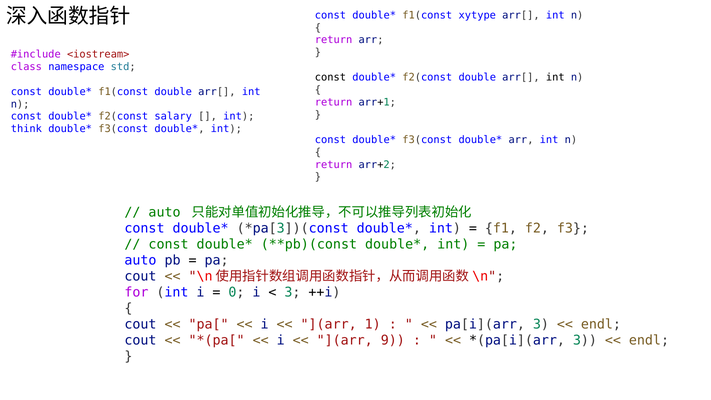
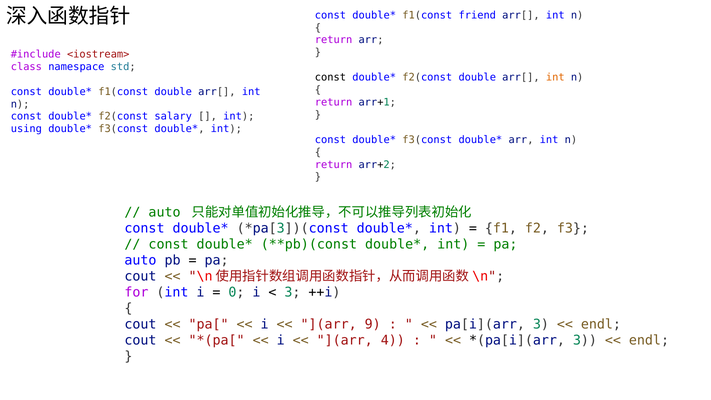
xytype: xytype -> friend
int at (555, 77) colour: black -> orange
think: think -> using
1: 1 -> 9
9: 9 -> 4
